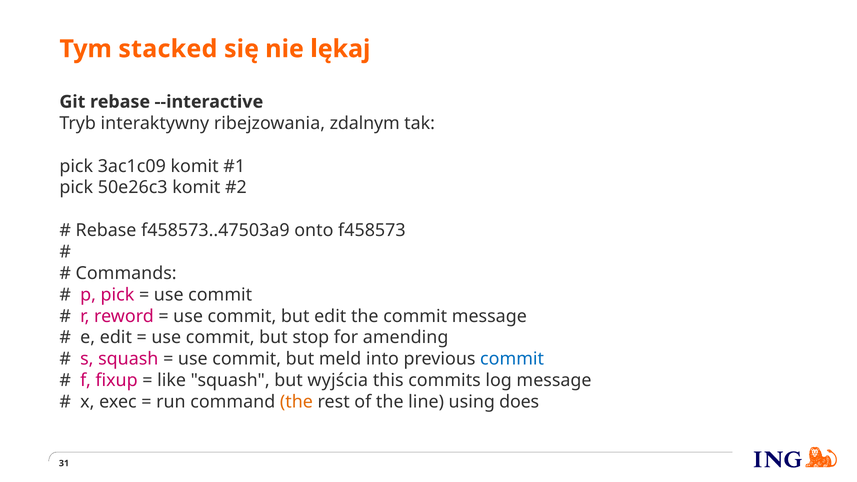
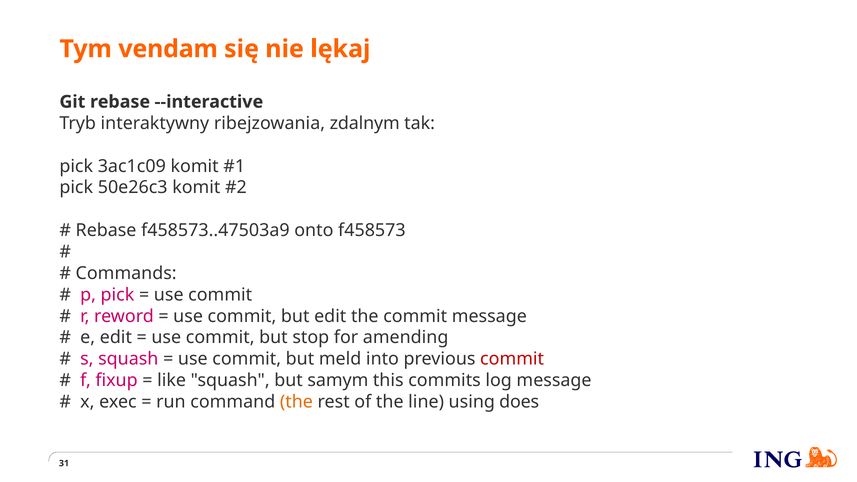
stacked: stacked -> vendam
commit at (512, 359) colour: blue -> red
wyjścia: wyjścia -> samym
